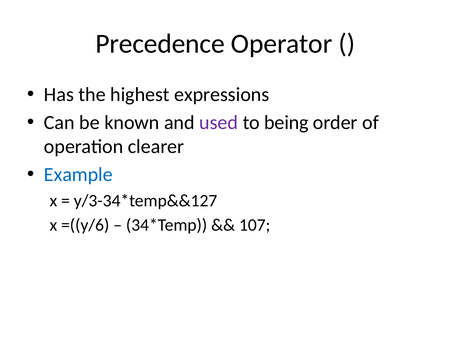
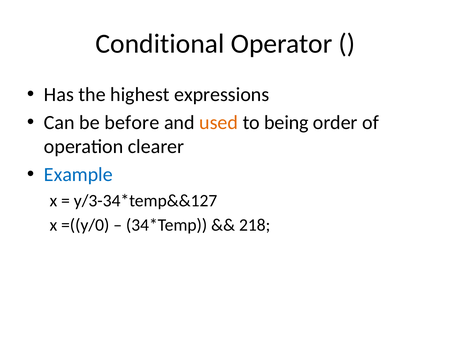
Precedence: Precedence -> Conditional
known: known -> before
used colour: purple -> orange
=((y/6: =((y/6 -> =((y/0
107: 107 -> 218
